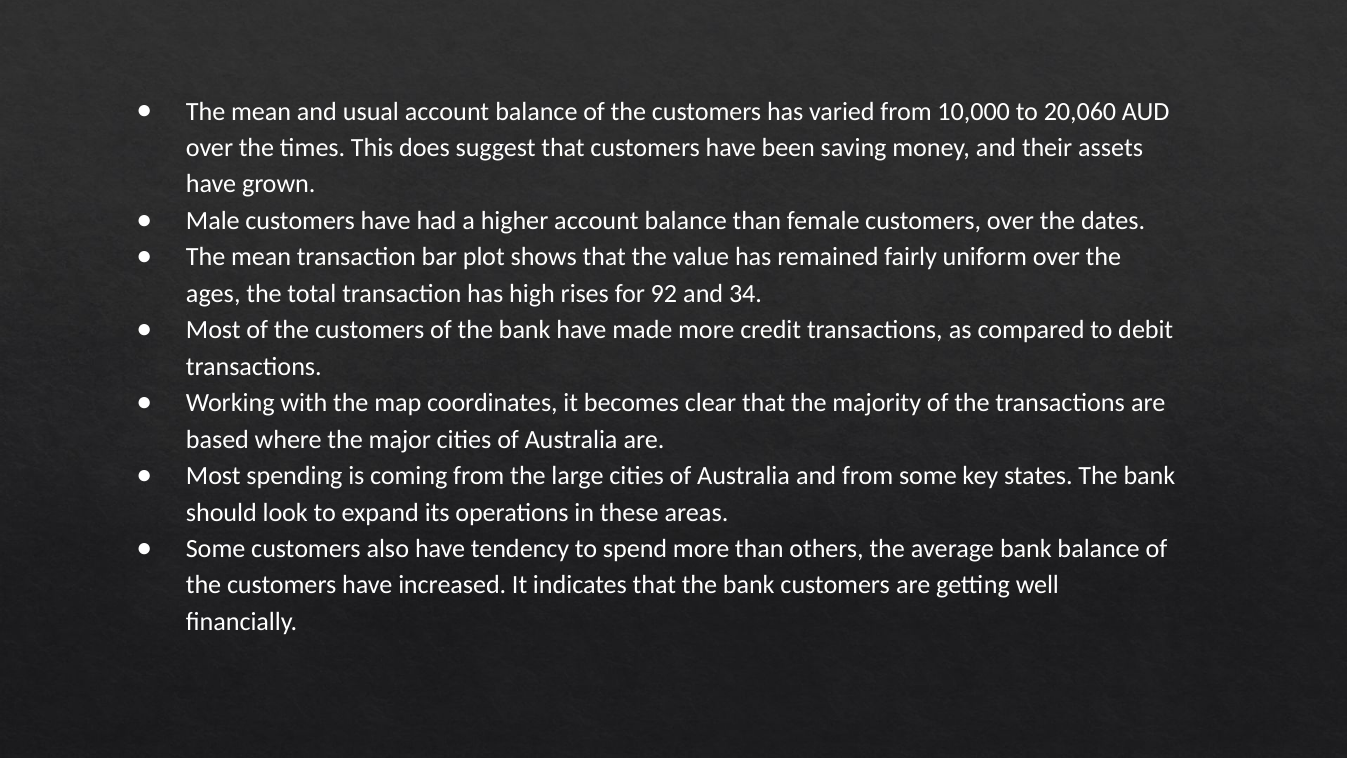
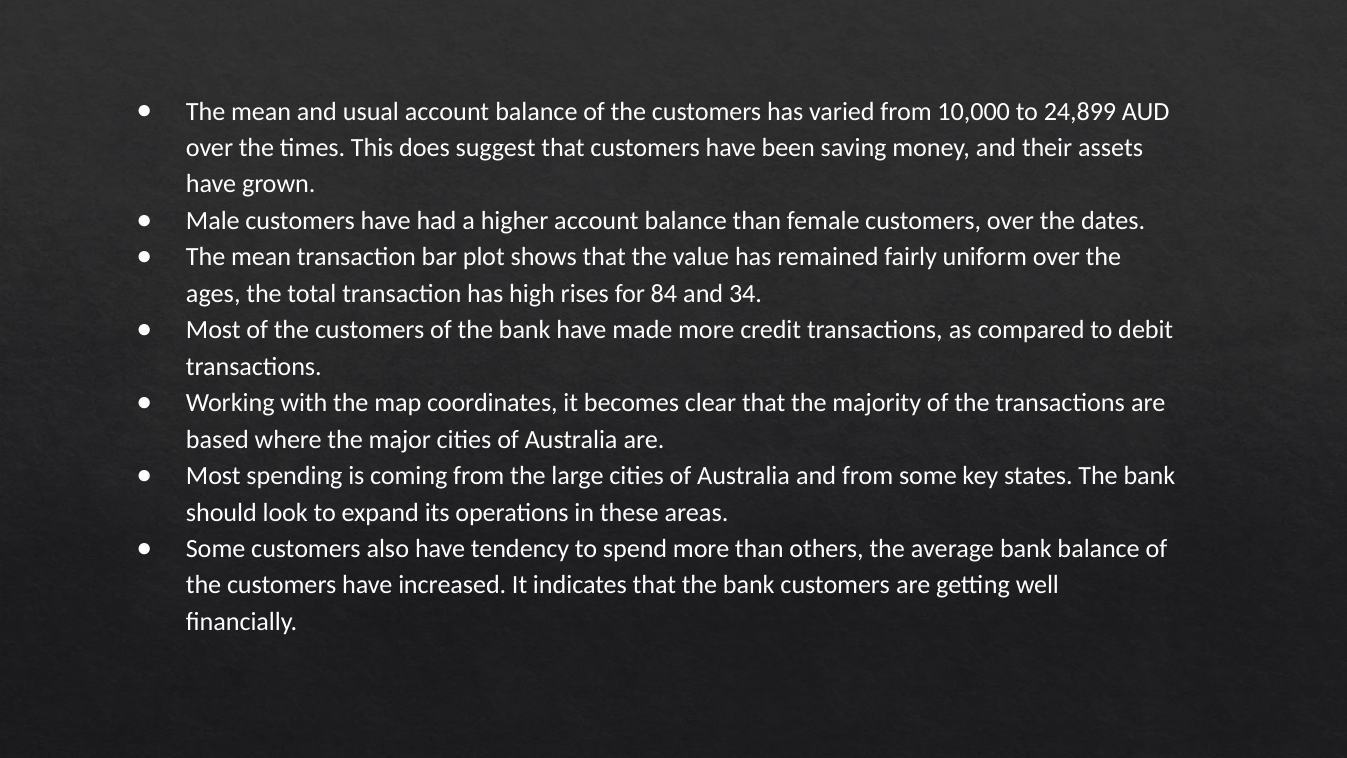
20,060: 20,060 -> 24,899
92: 92 -> 84
